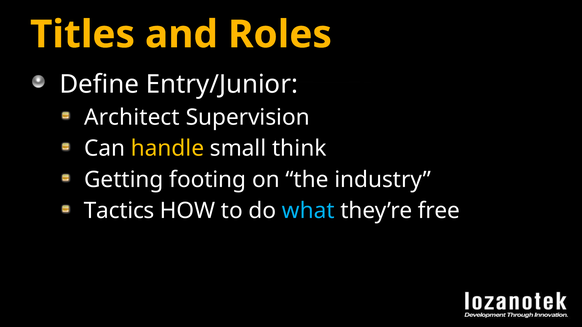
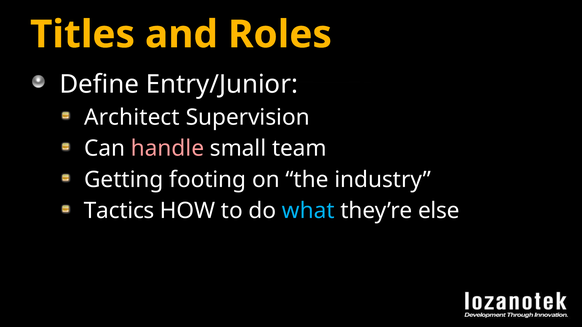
handle colour: yellow -> pink
think: think -> team
free: free -> else
